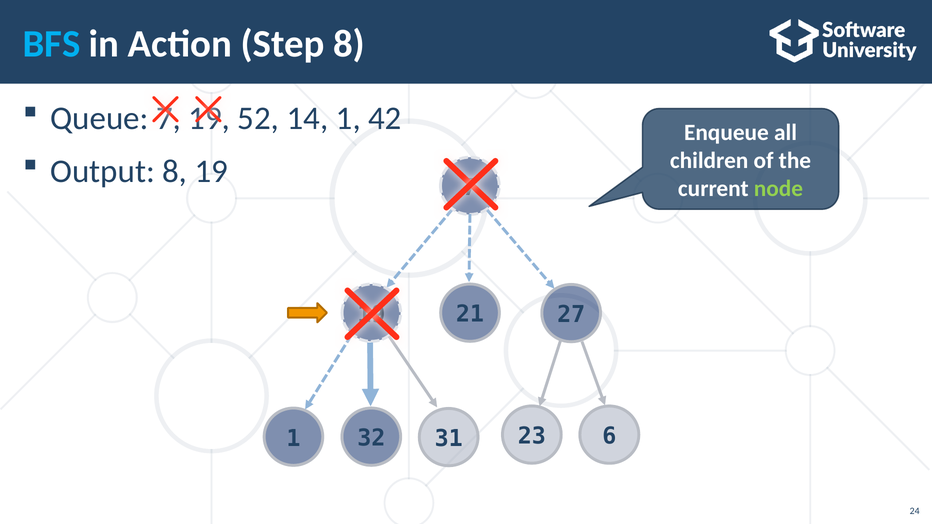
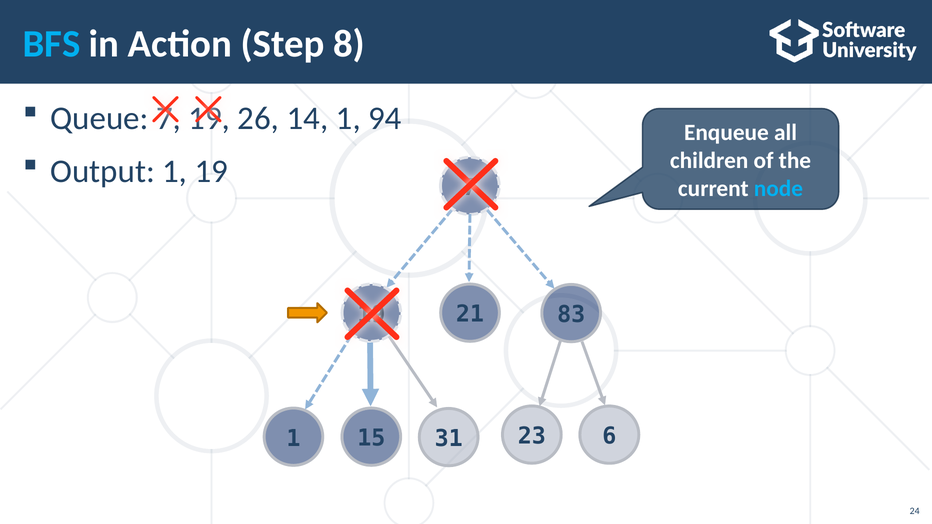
52: 52 -> 26
42: 42 -> 94
Output 8: 8 -> 1
node colour: light green -> light blue
27: 27 -> 83
32: 32 -> 15
